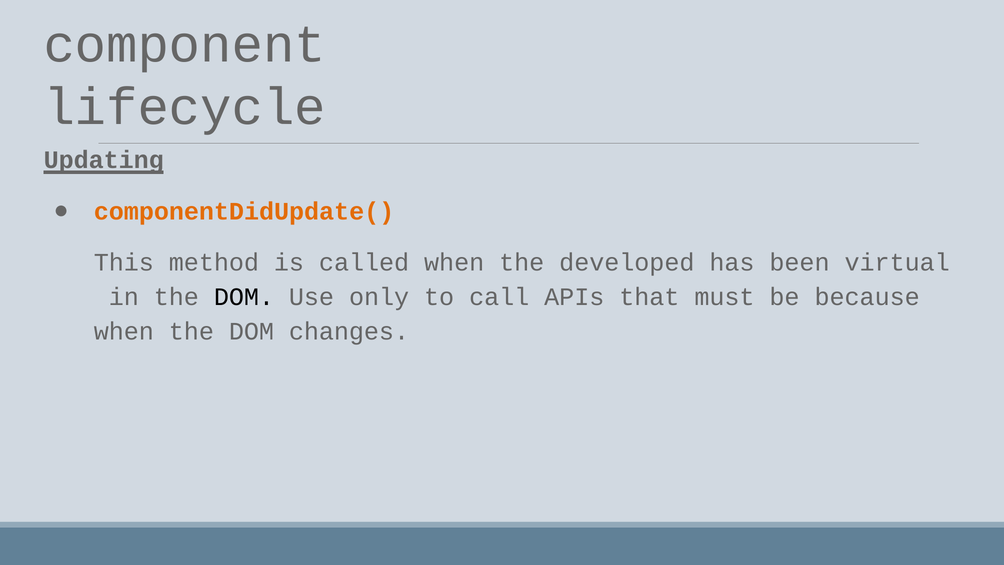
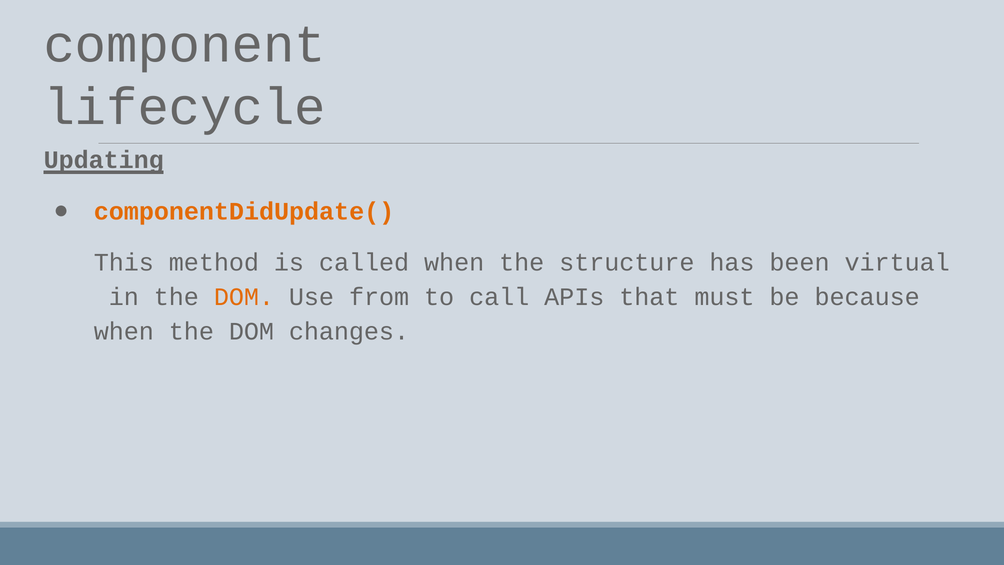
developed: developed -> structure
DOM at (244, 297) colour: black -> orange
only: only -> from
